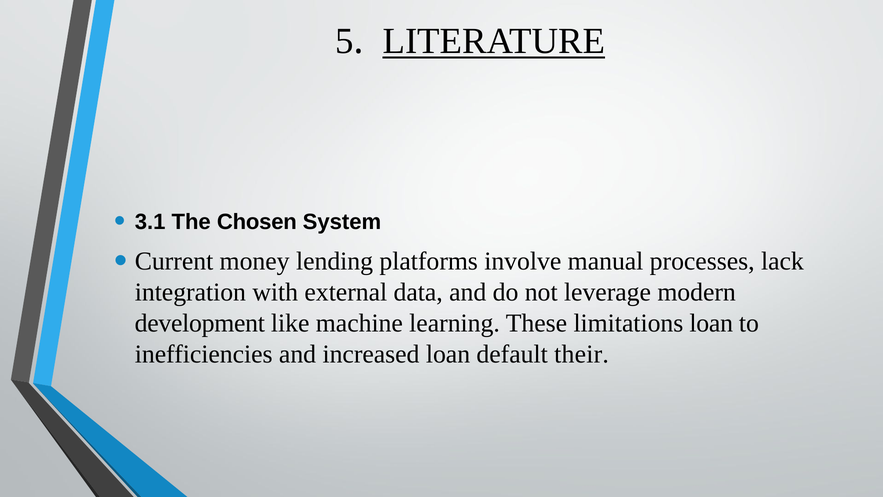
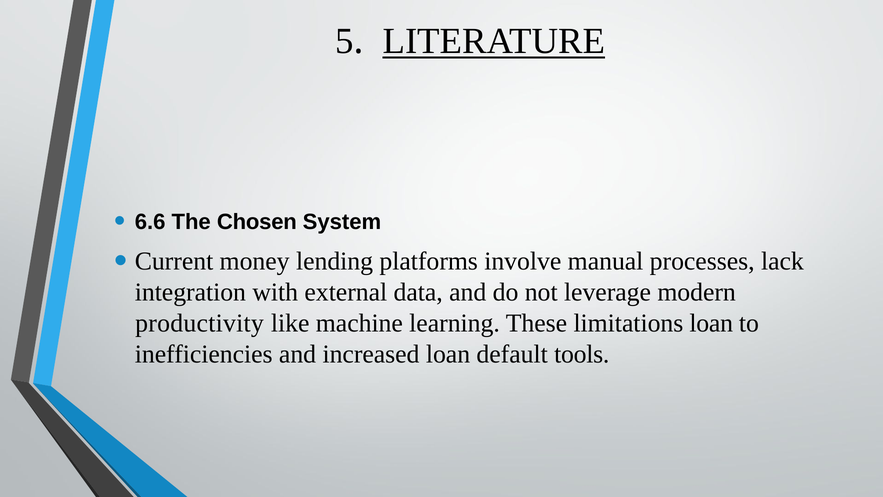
3.1: 3.1 -> 6.6
development: development -> productivity
their: their -> tools
